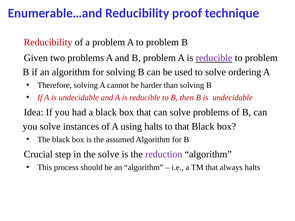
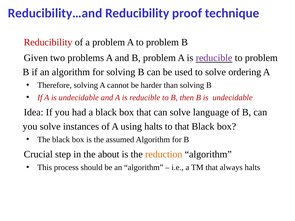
Enumerable…and: Enumerable…and -> Reducibility…and
solve problems: problems -> language
the solve: solve -> about
reduction colour: purple -> orange
